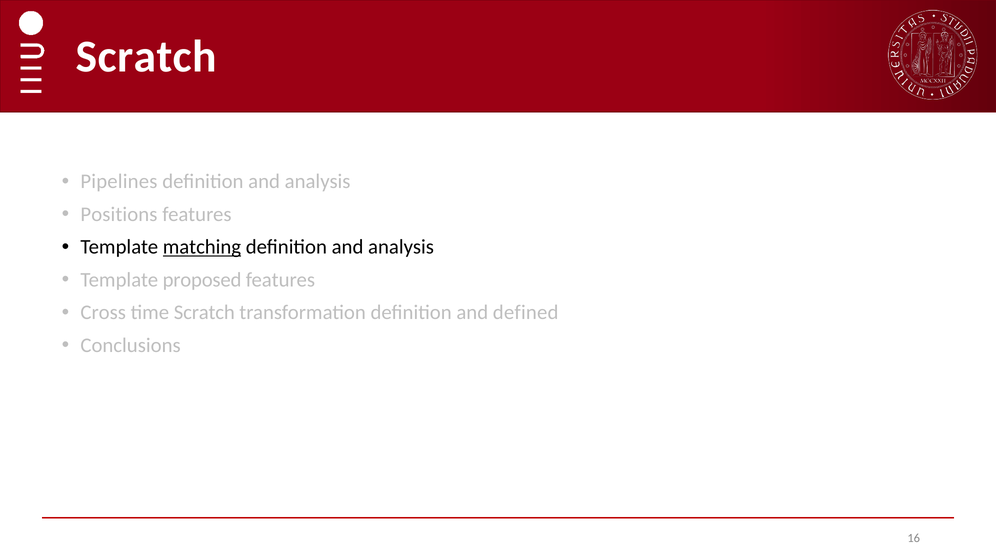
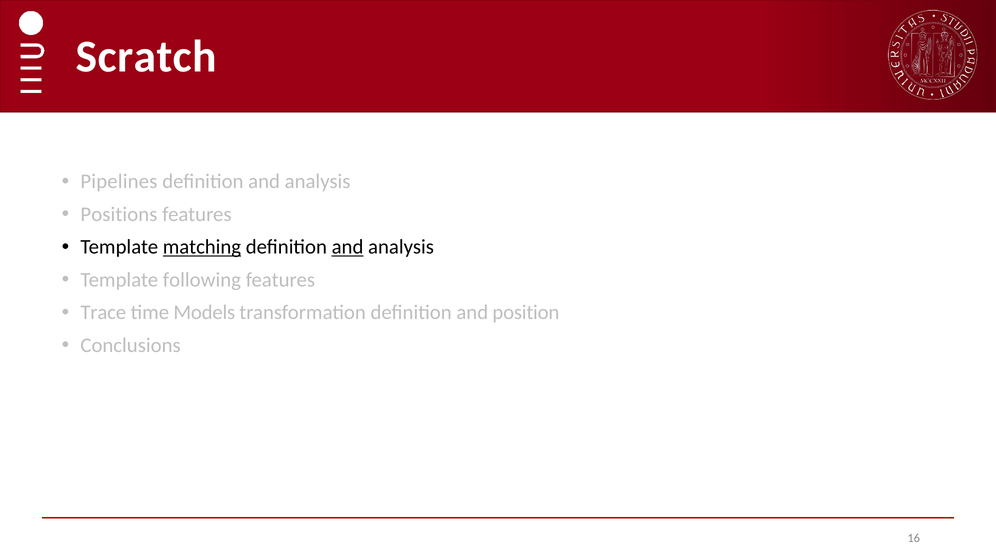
and at (348, 247) underline: none -> present
proposed: proposed -> following
Cross: Cross -> Trace
time Scratch: Scratch -> Models
defined: defined -> position
